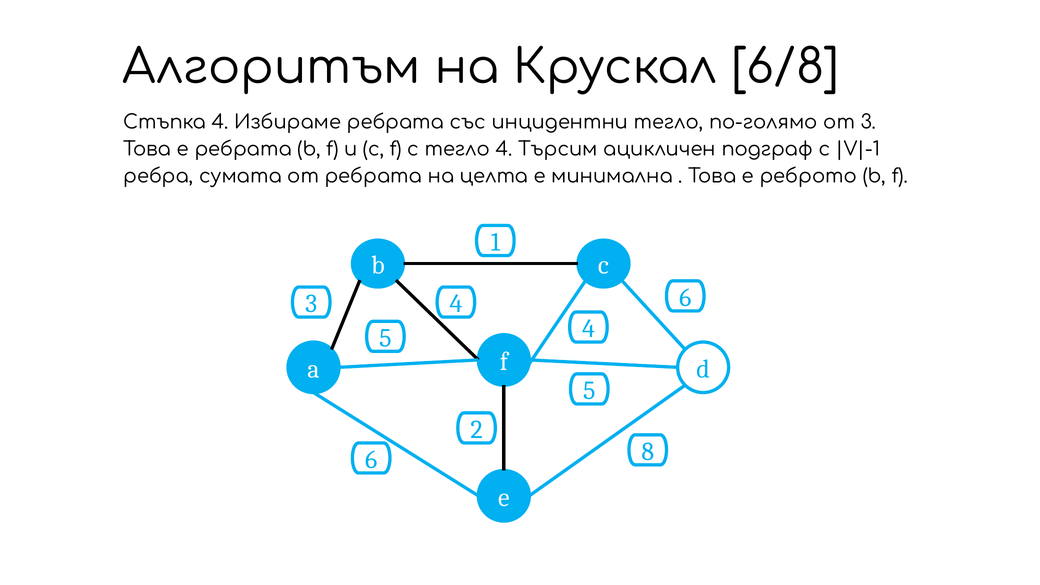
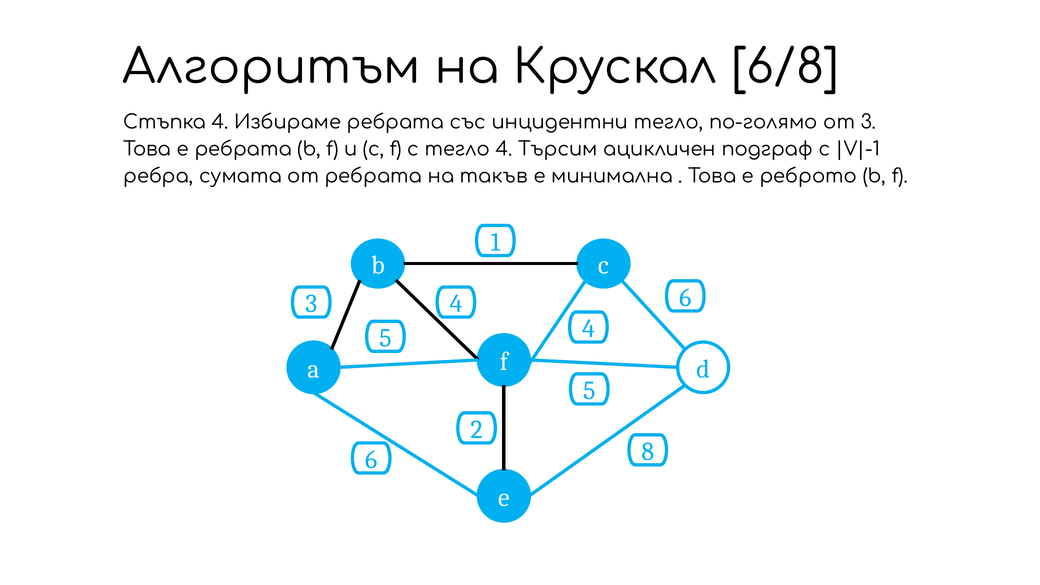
целта: целта -> такъв
